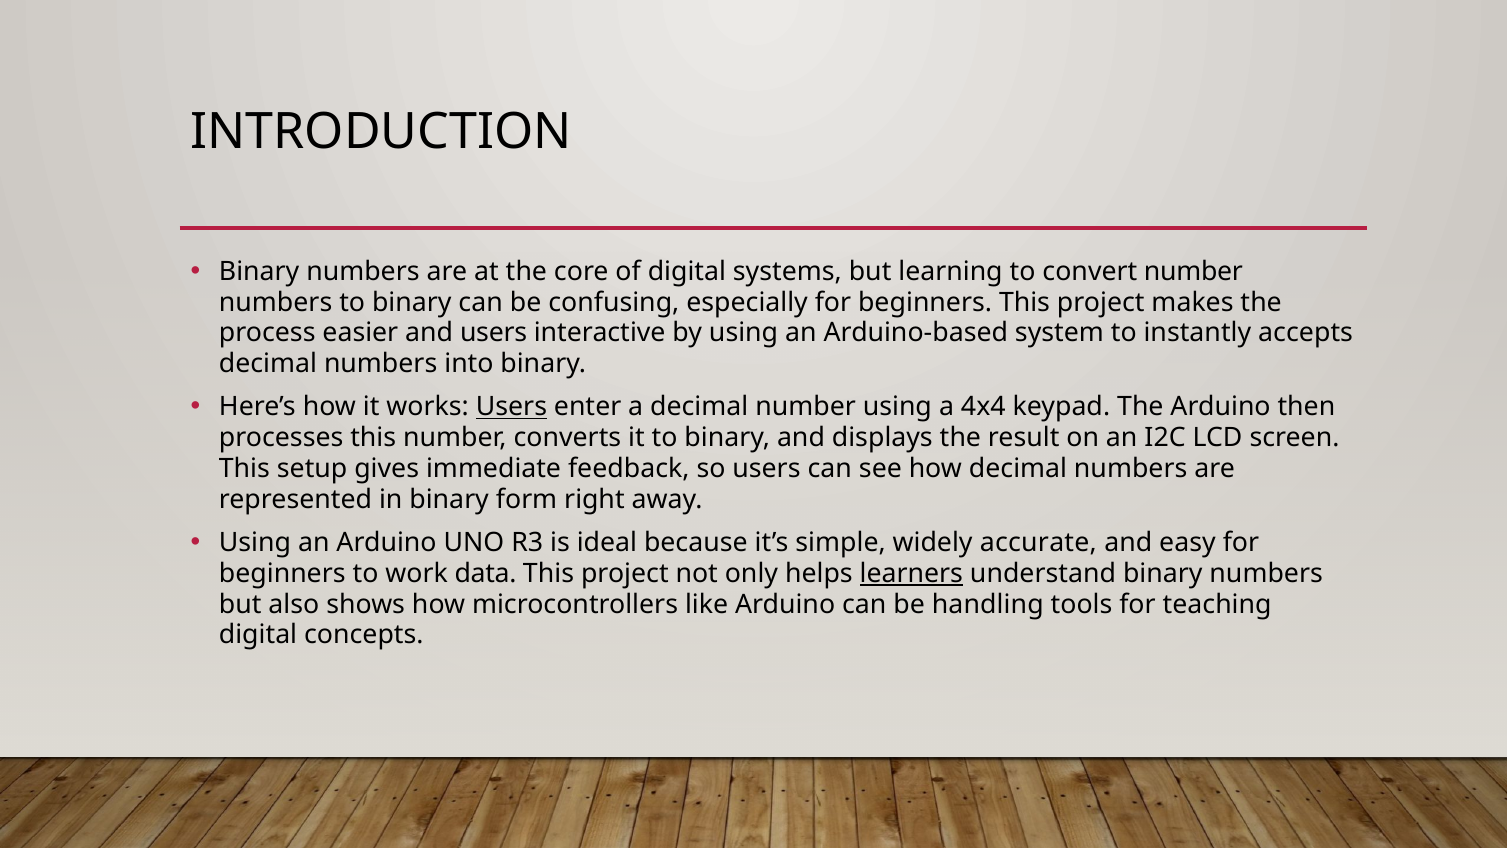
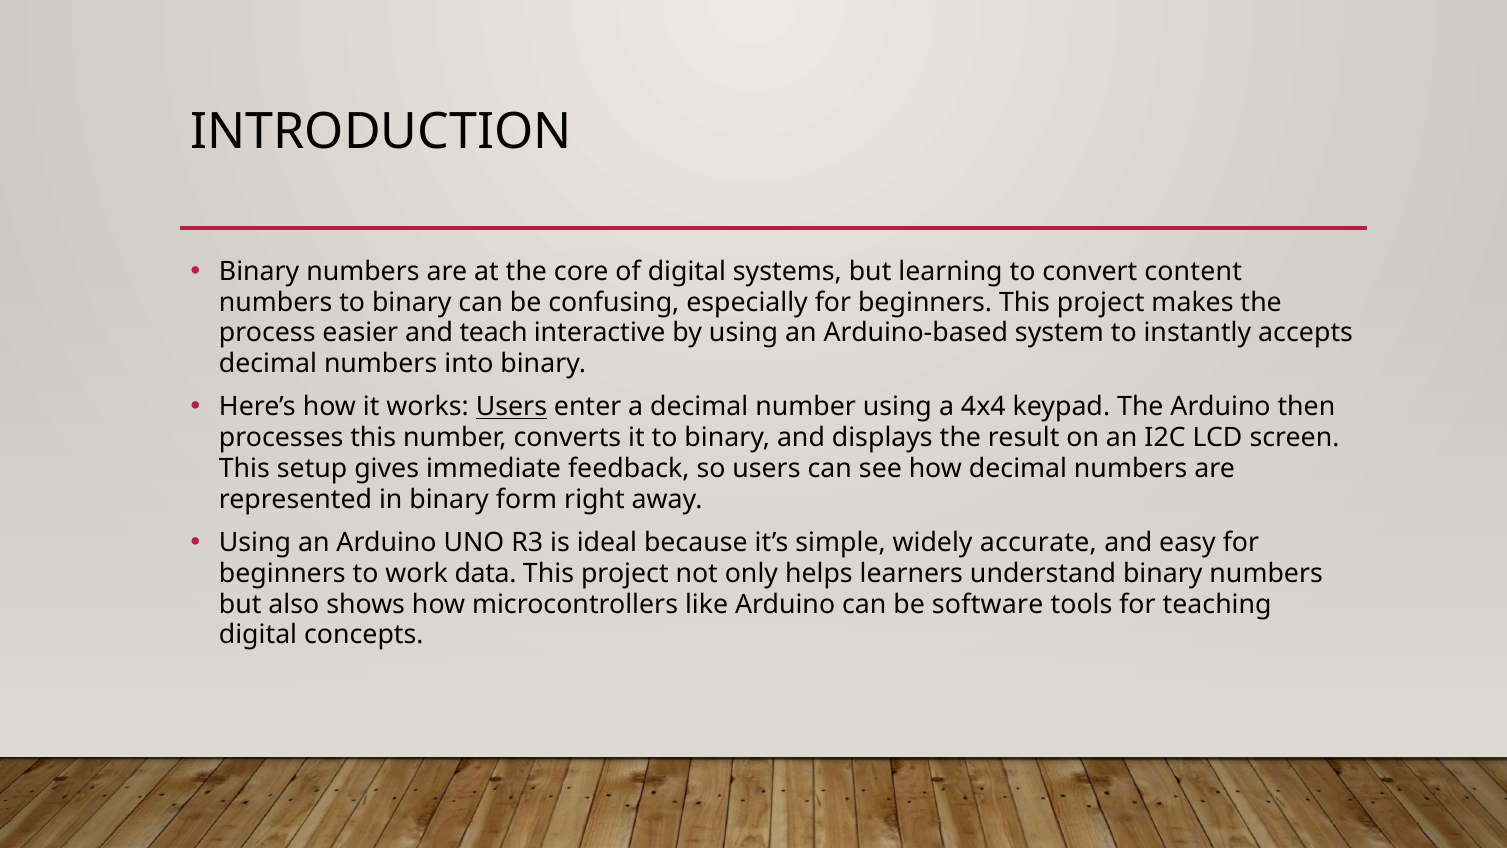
convert number: number -> content
and users: users -> teach
learners underline: present -> none
handling: handling -> software
